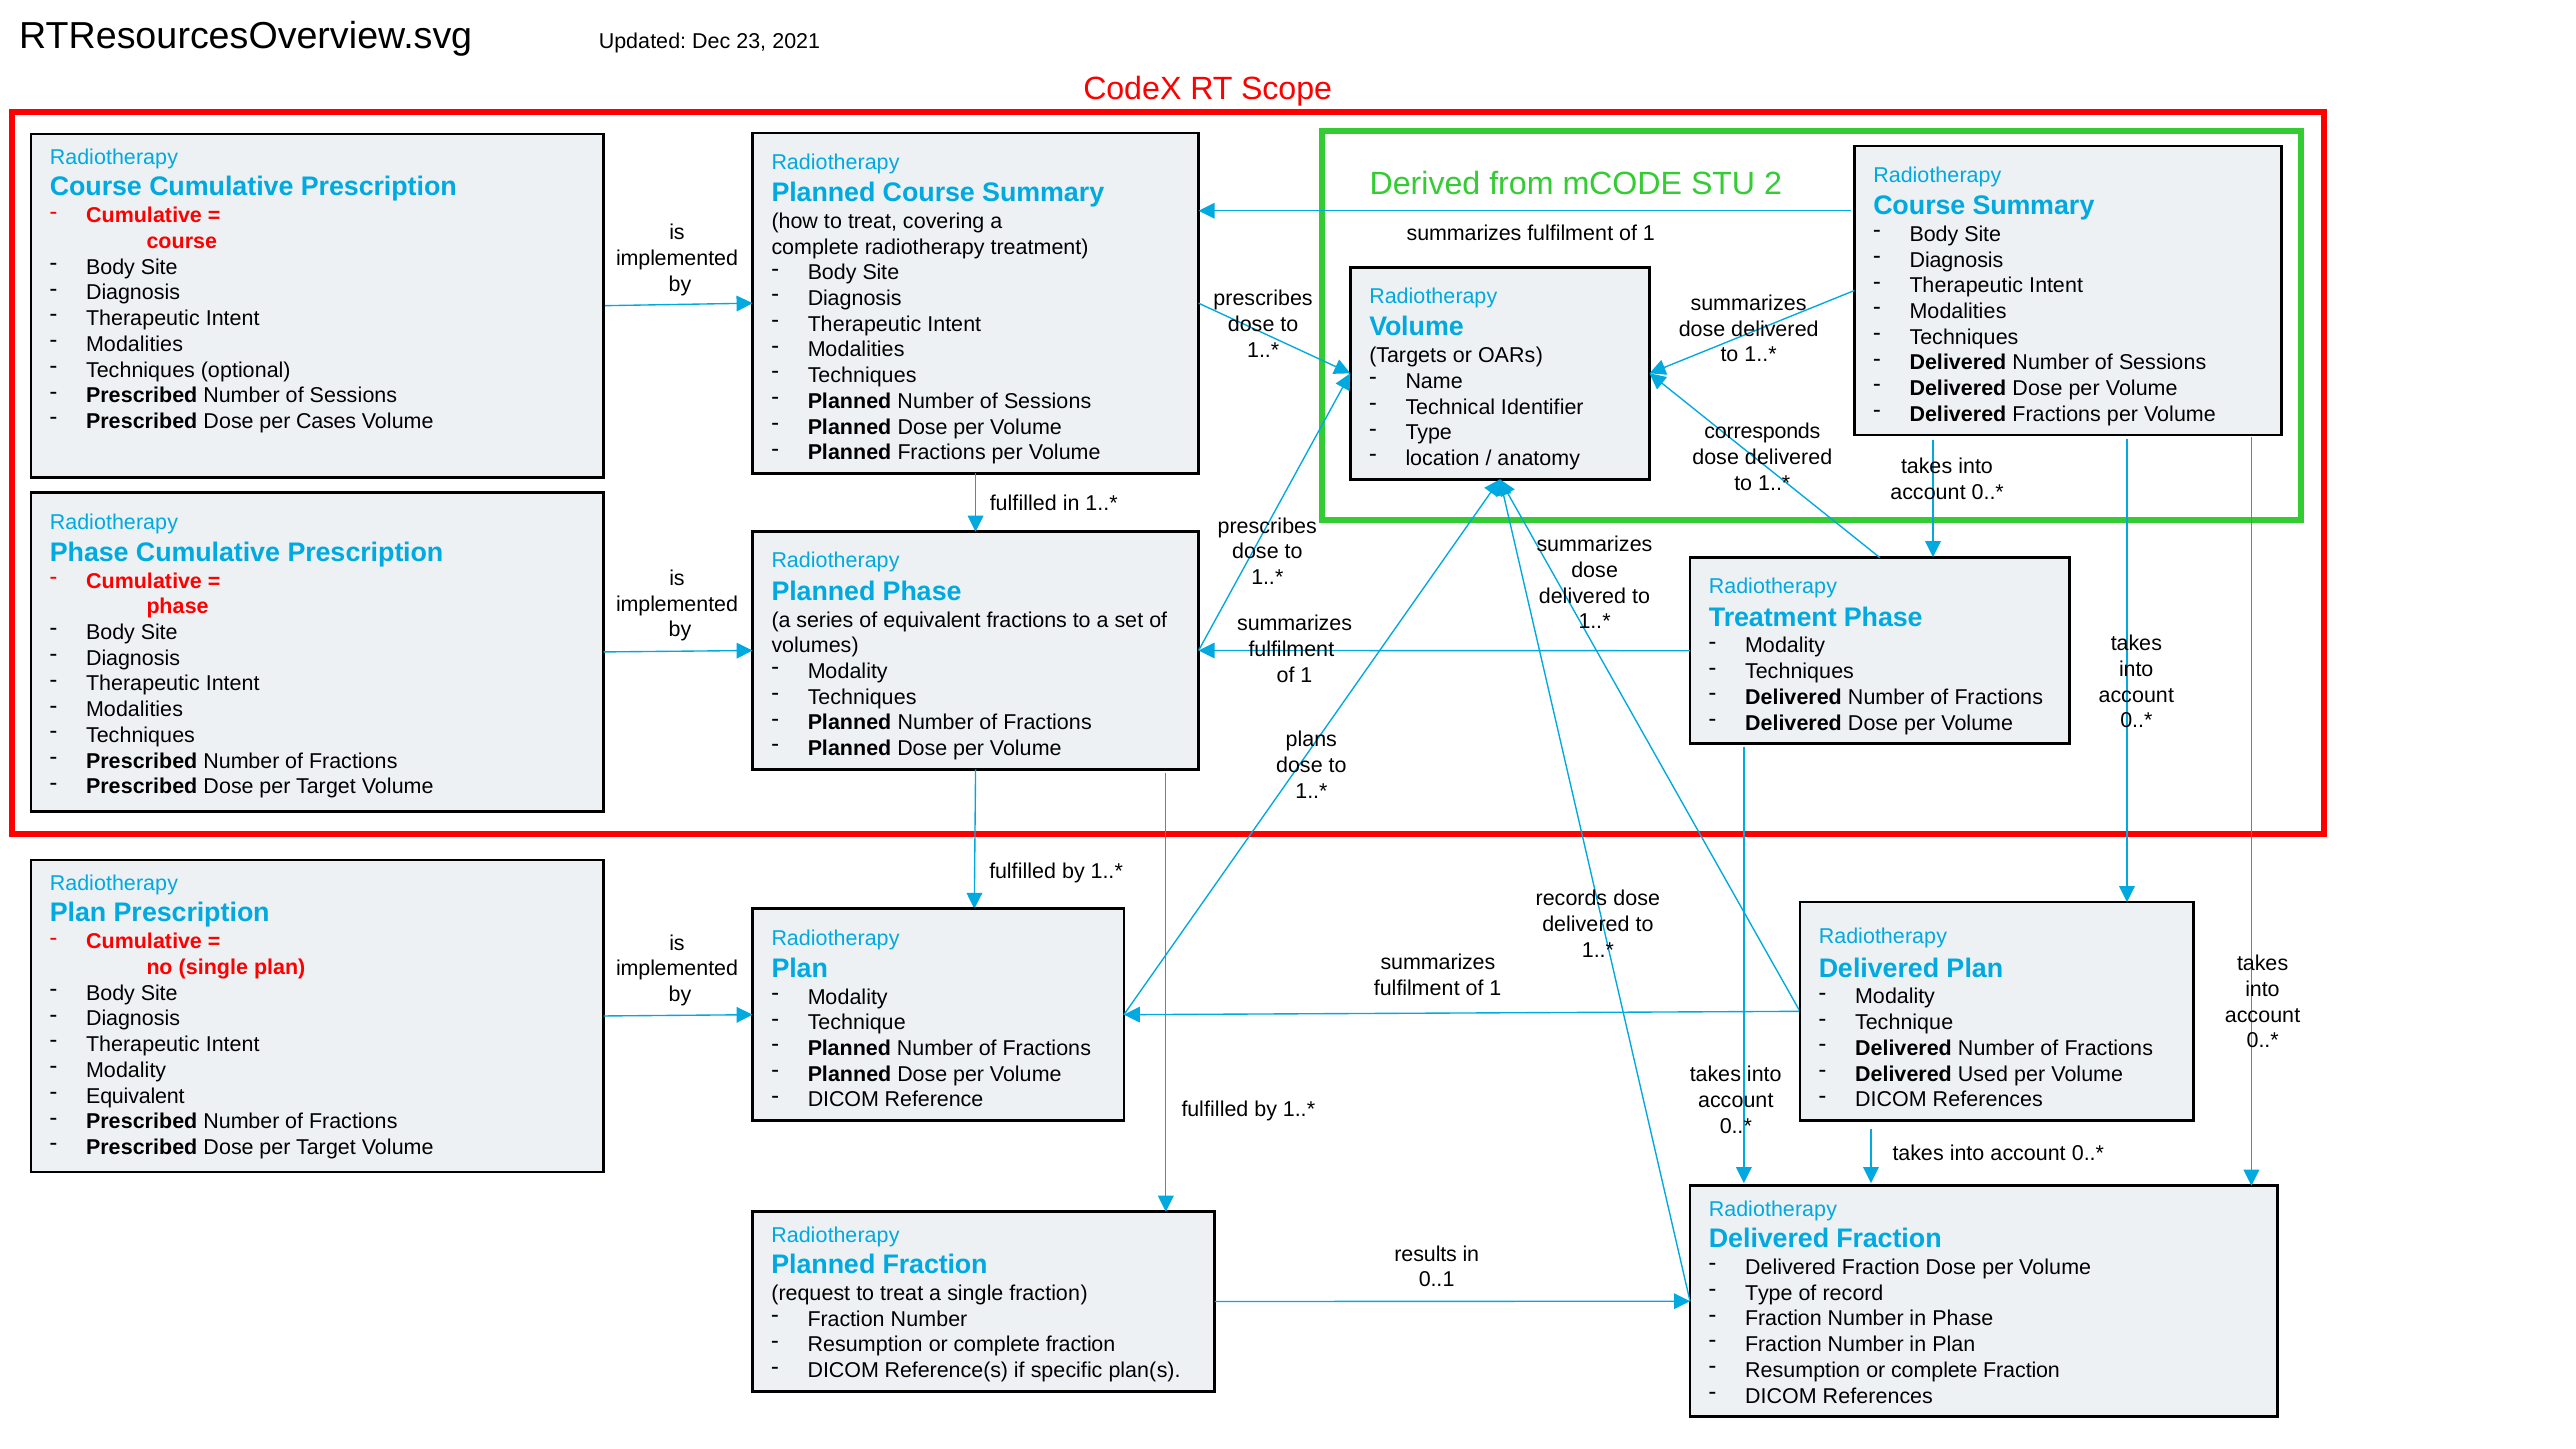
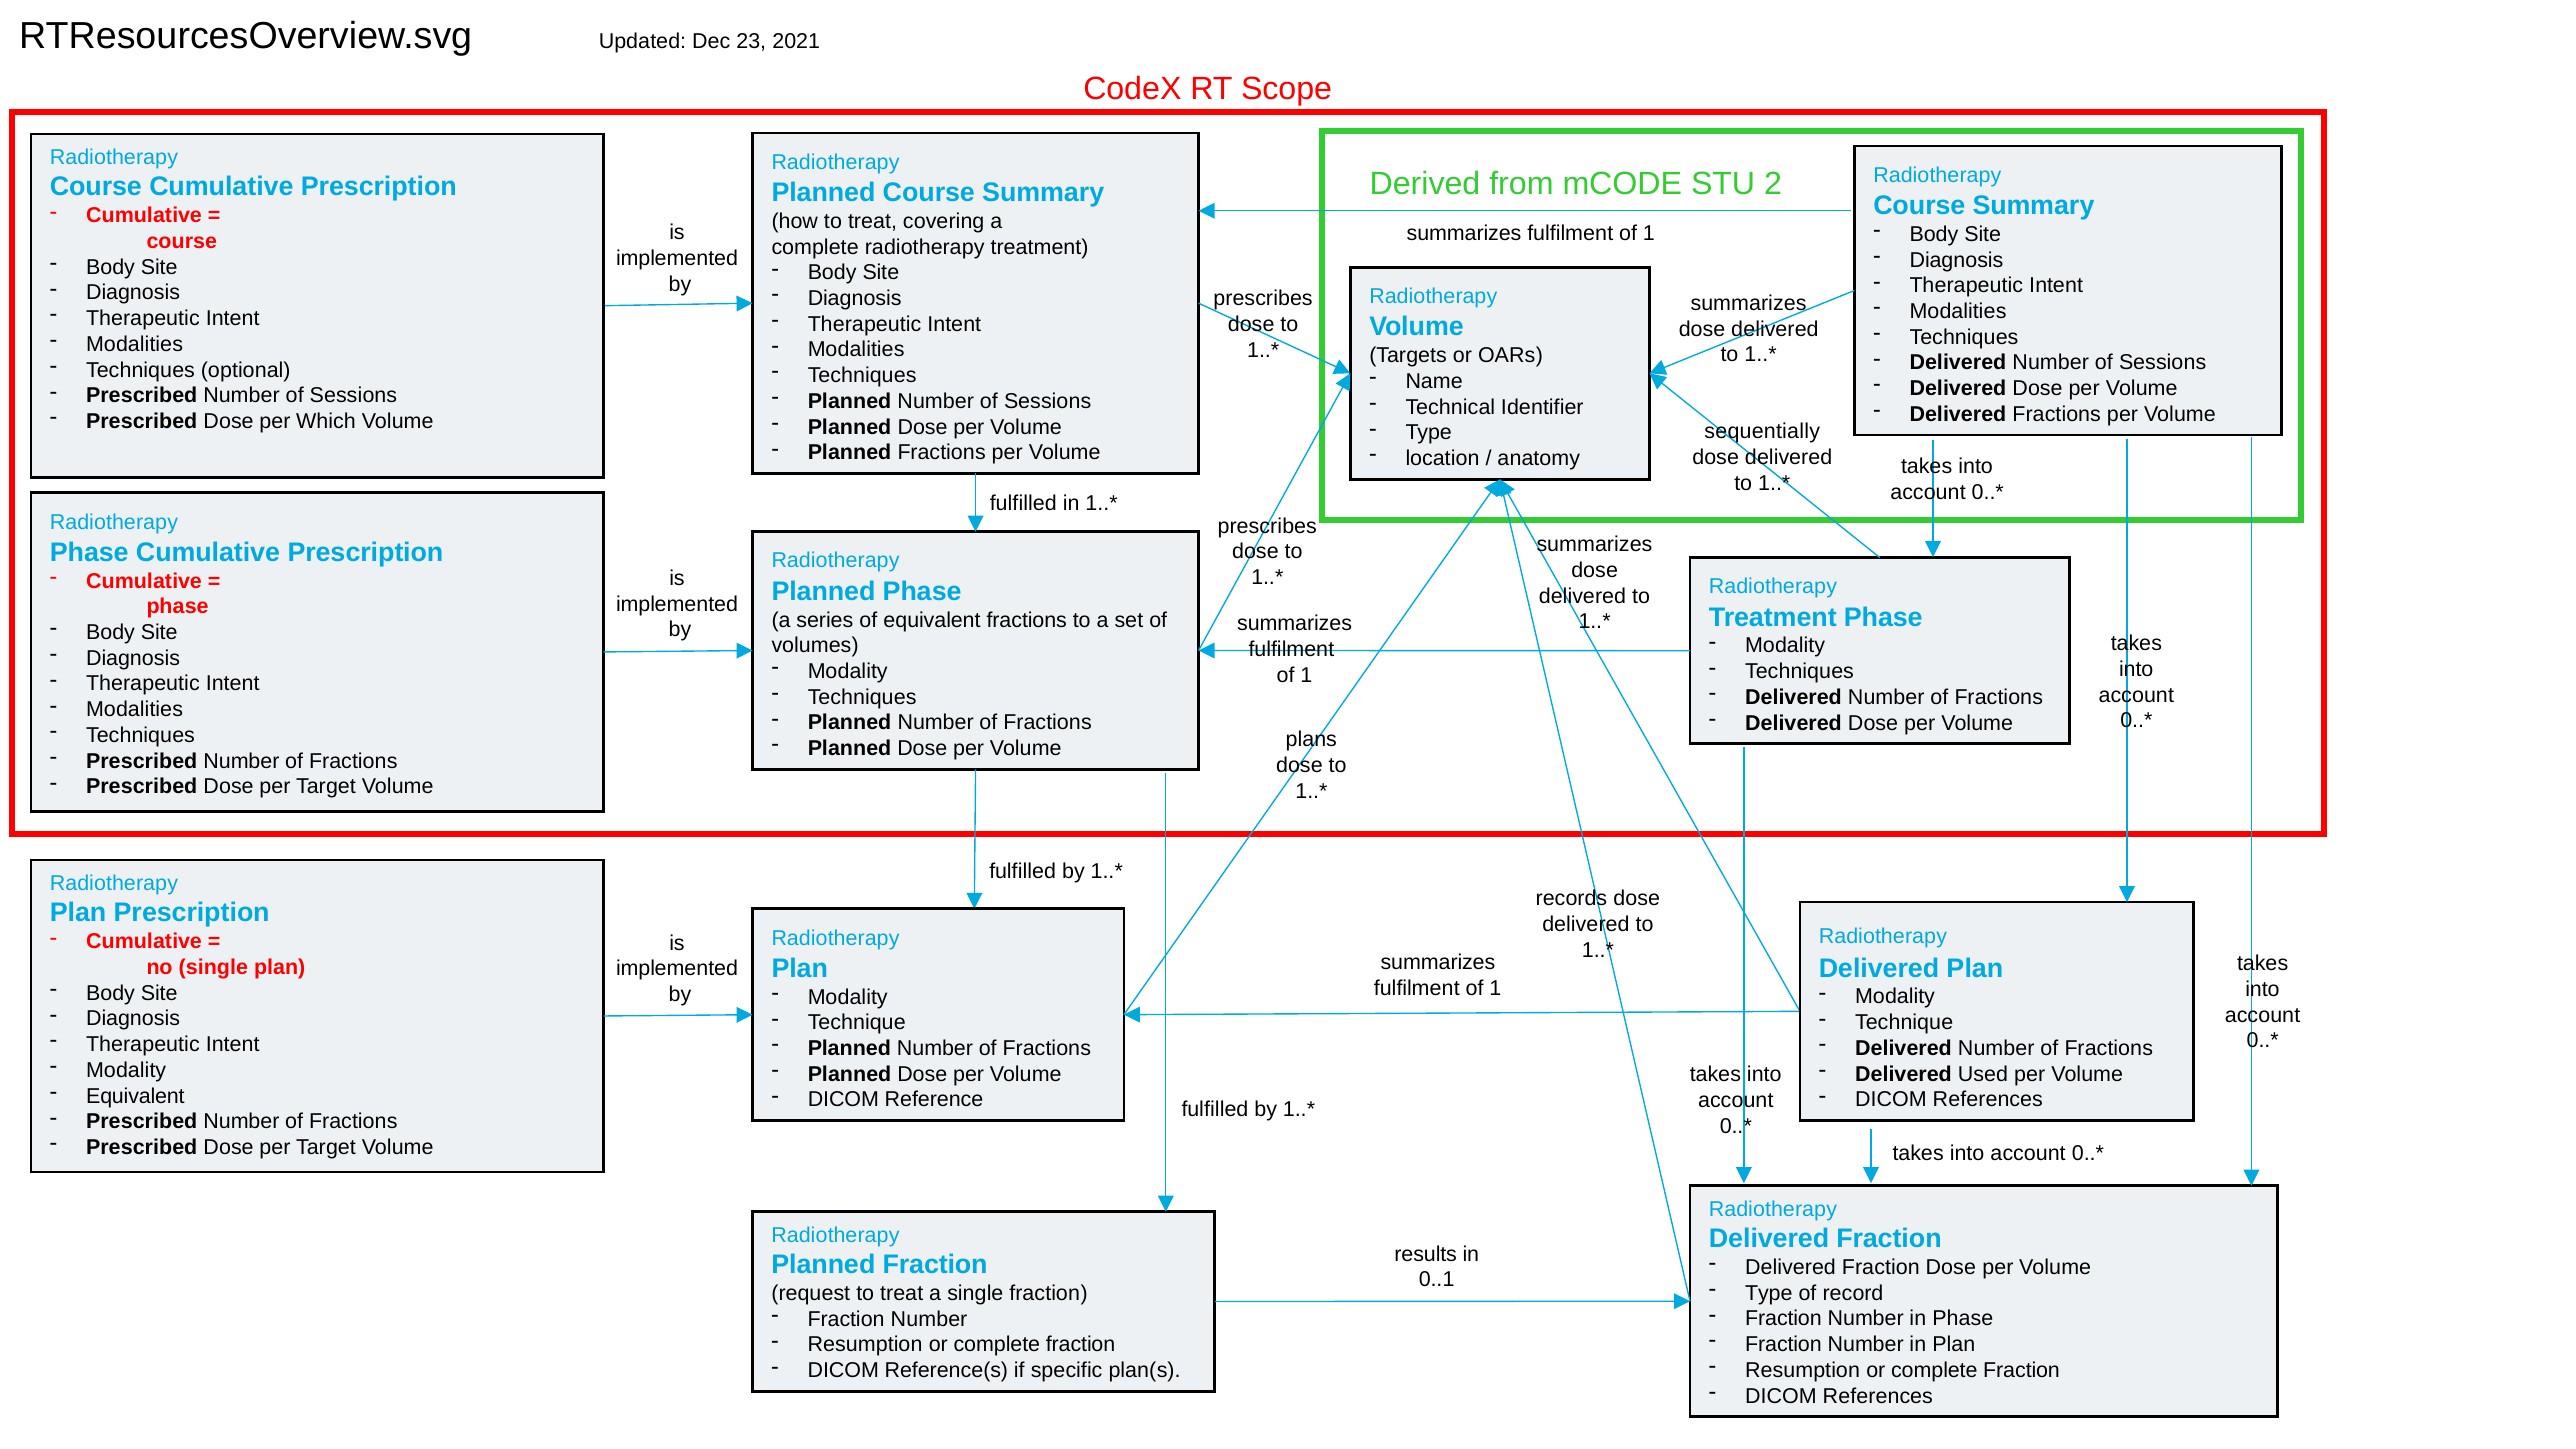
Cases: Cases -> Which
corresponds: corresponds -> sequentially
